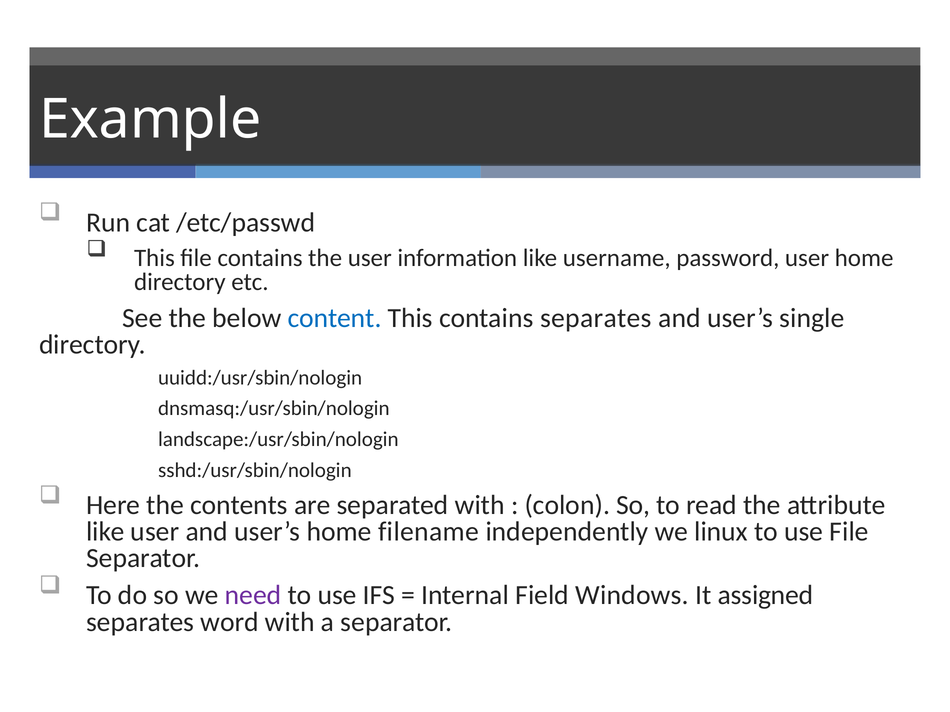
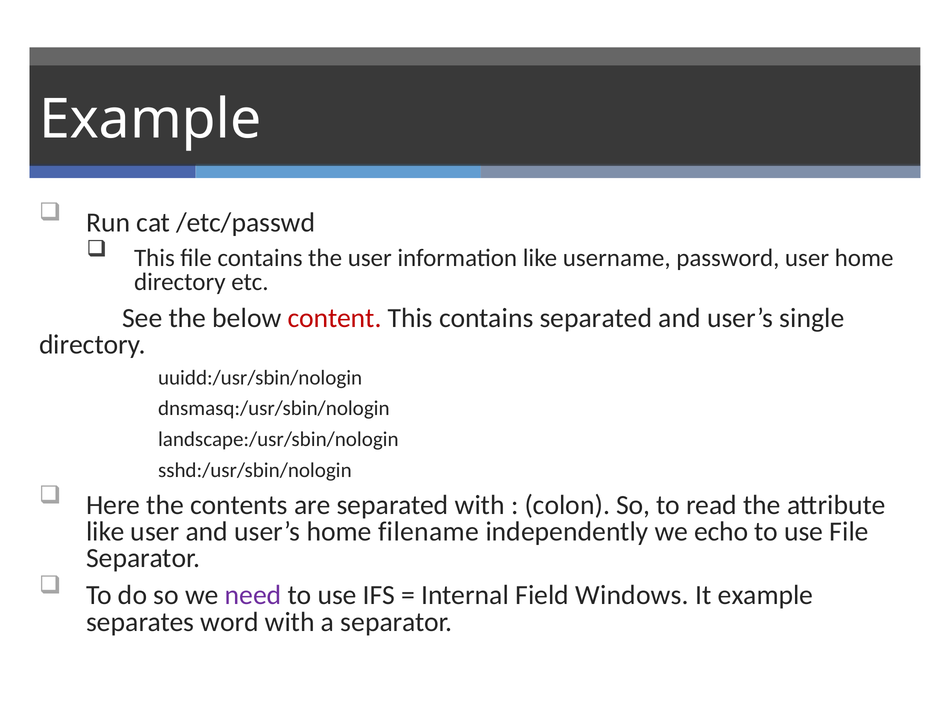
content colour: blue -> red
contains separates: separates -> separated
linux: linux -> echo
It assigned: assigned -> example
